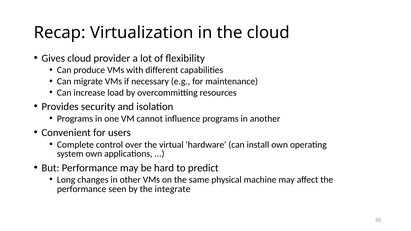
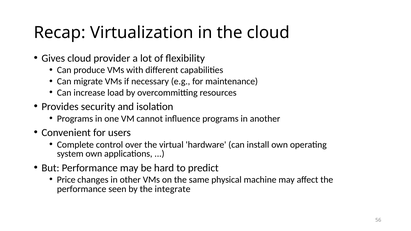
Long: Long -> Price
